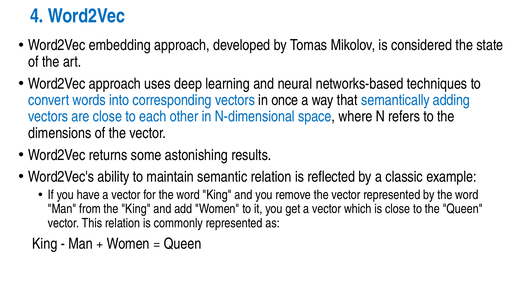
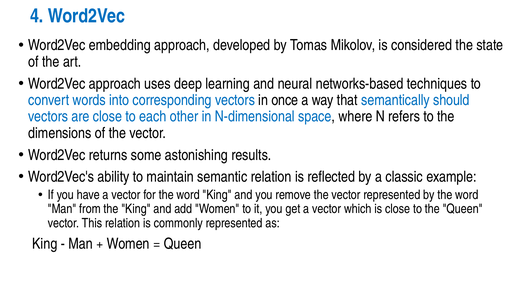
adding: adding -> should
